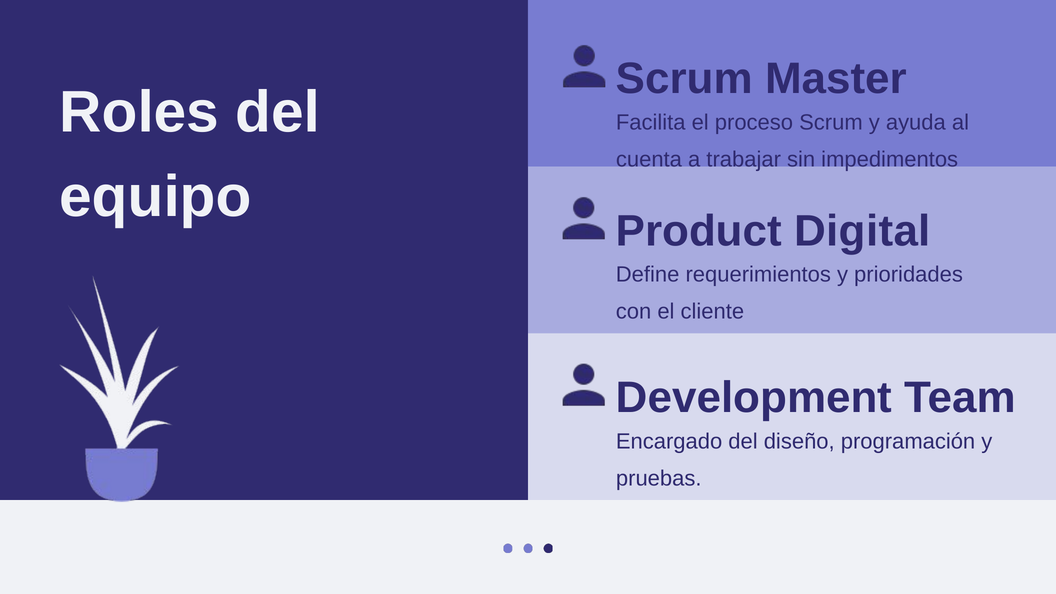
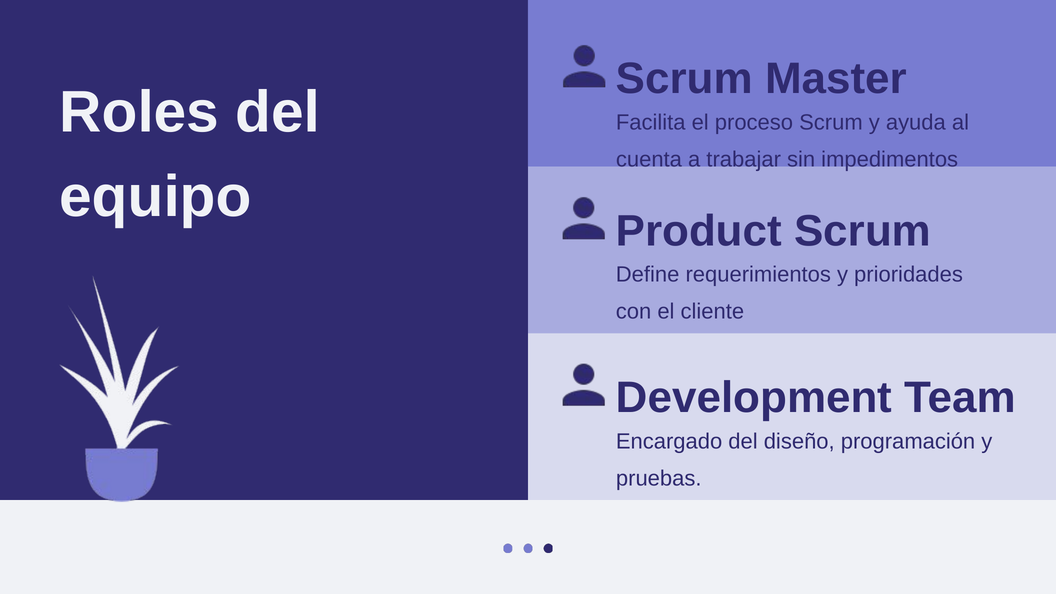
Product Digital: Digital -> Scrum
